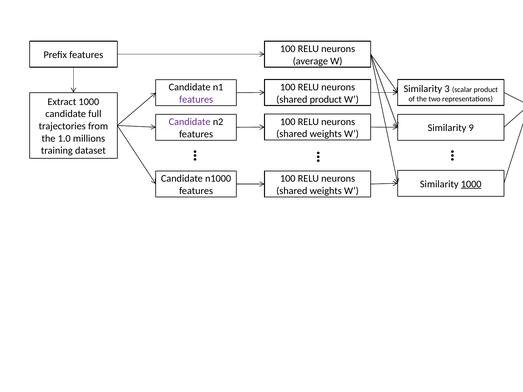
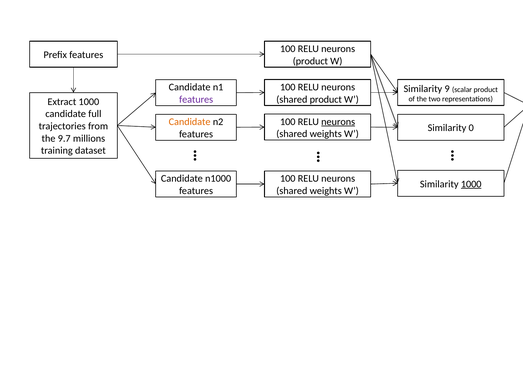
average at (310, 61): average -> product
3: 3 -> 9
neurons at (338, 122) underline: none -> present
Candidate at (190, 122) colour: purple -> orange
9: 9 -> 0
1.0: 1.0 -> 9.7
